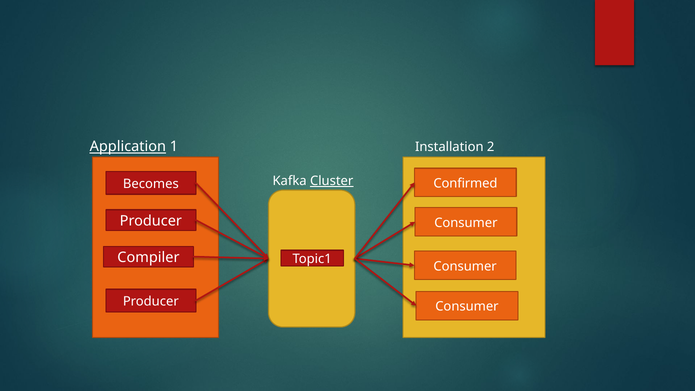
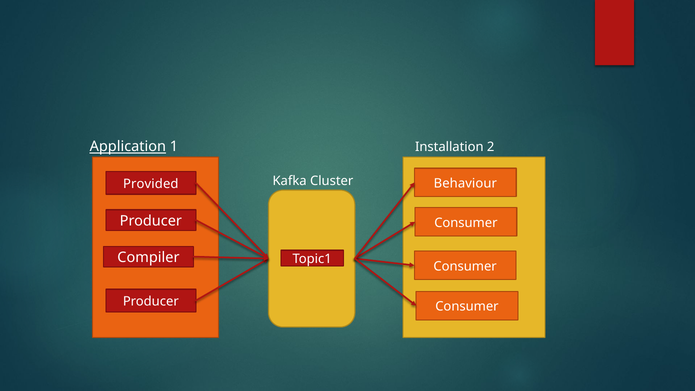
Cluster underline: present -> none
Confirmed: Confirmed -> Behaviour
Becomes: Becomes -> Provided
